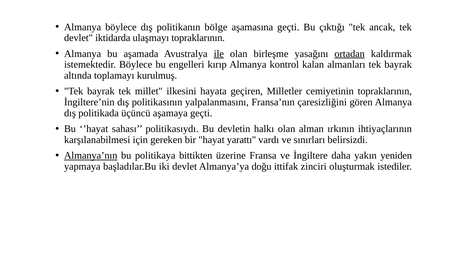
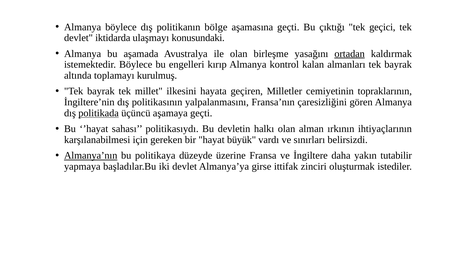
ancak: ancak -> geçici
ulaşmayı topraklarının: topraklarının -> konusundaki
ile underline: present -> none
politikada underline: none -> present
yarattı: yarattı -> büyük
bittikten: bittikten -> düzeyde
yeniden: yeniden -> tutabilir
doğu: doğu -> girse
